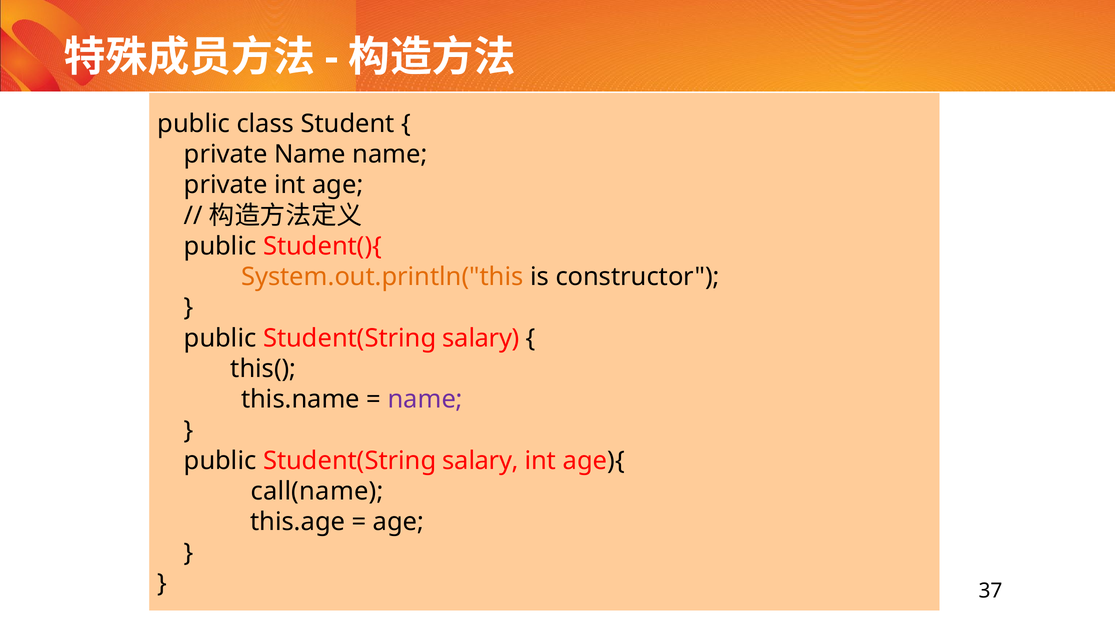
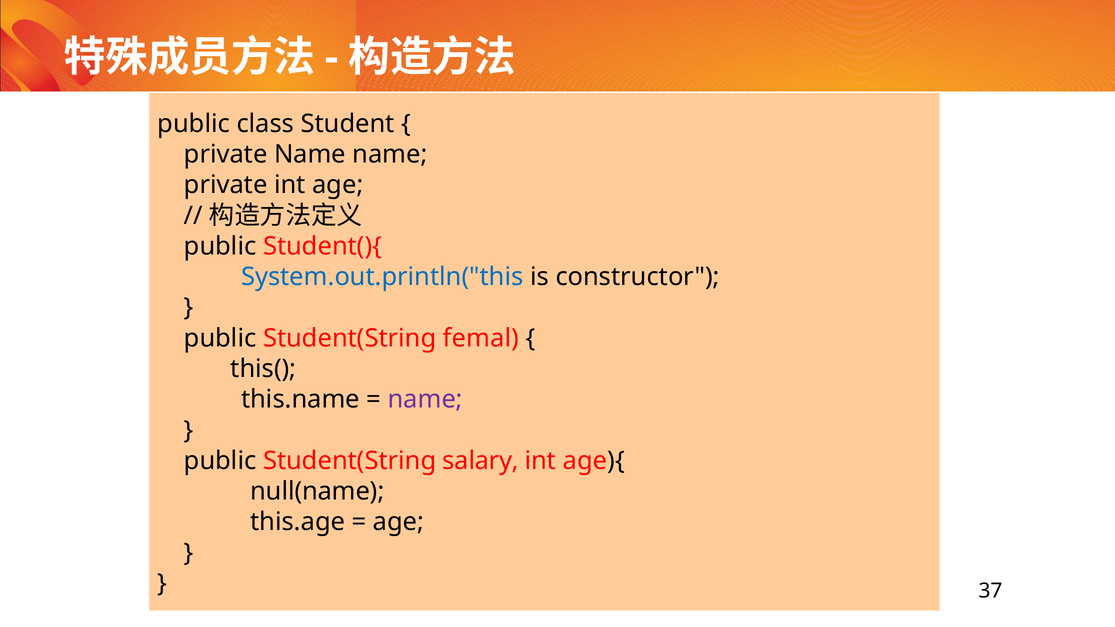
System.out.println("this colour: orange -> blue
salary at (481, 338): salary -> femal
call(name: call(name -> null(name
